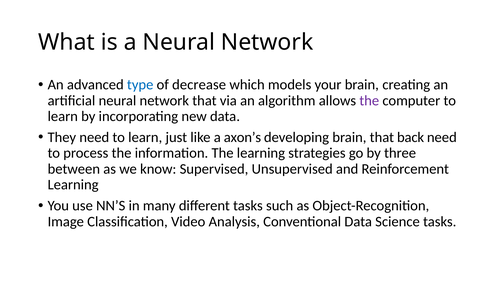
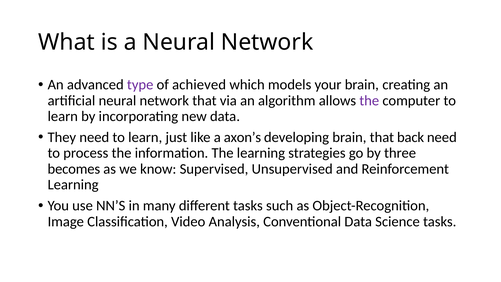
type colour: blue -> purple
decrease: decrease -> achieved
between: between -> becomes
